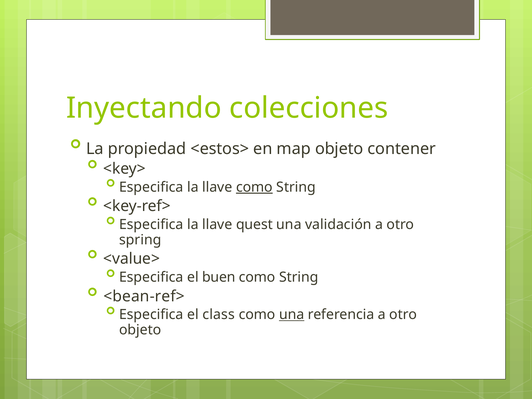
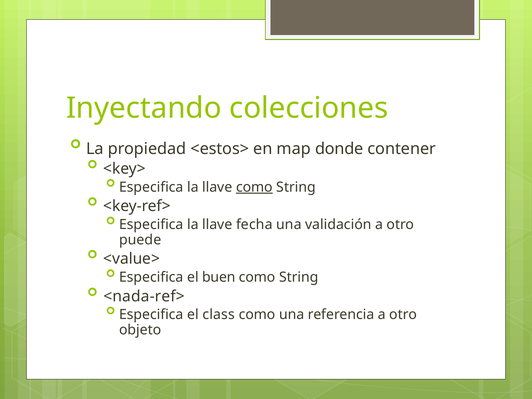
map objeto: objeto -> donde
quest: quest -> fecha
spring: spring -> puede
<bean-ref>: <bean-ref> -> <nada-ref>
una at (292, 315) underline: present -> none
